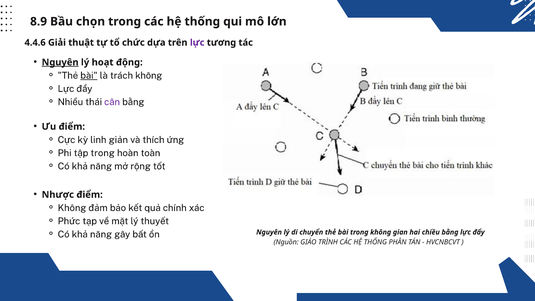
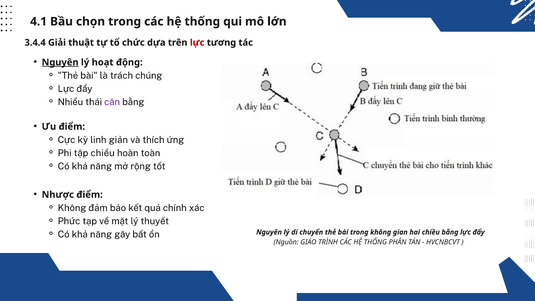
8.9: 8.9 -> 4.1
4.4.6: 4.4.6 -> 3.4.4
lực at (197, 43) colour: purple -> red
bài at (89, 76) underline: present -> none
trách không: không -> chúng
tập trong: trong -> chiều
